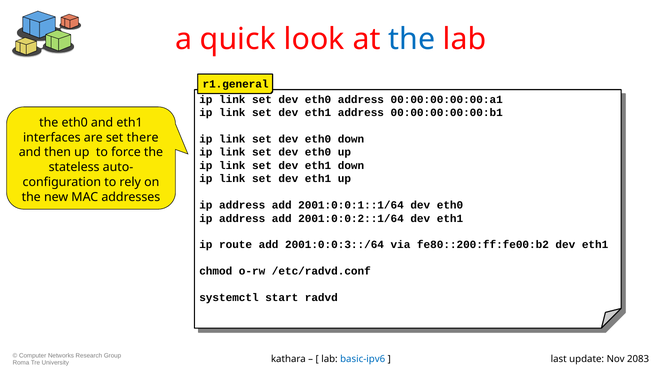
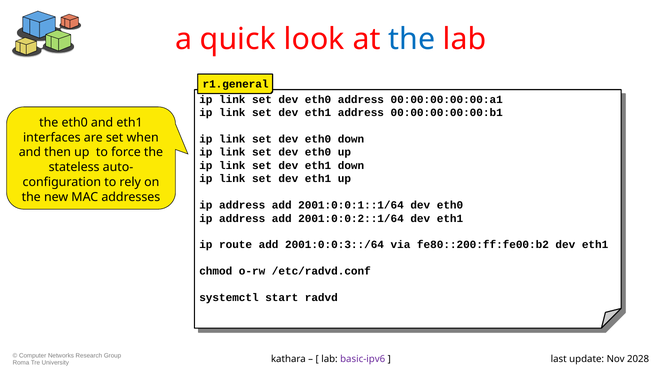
there: there -> when
basic-ipv6 colour: blue -> purple
2083: 2083 -> 2028
